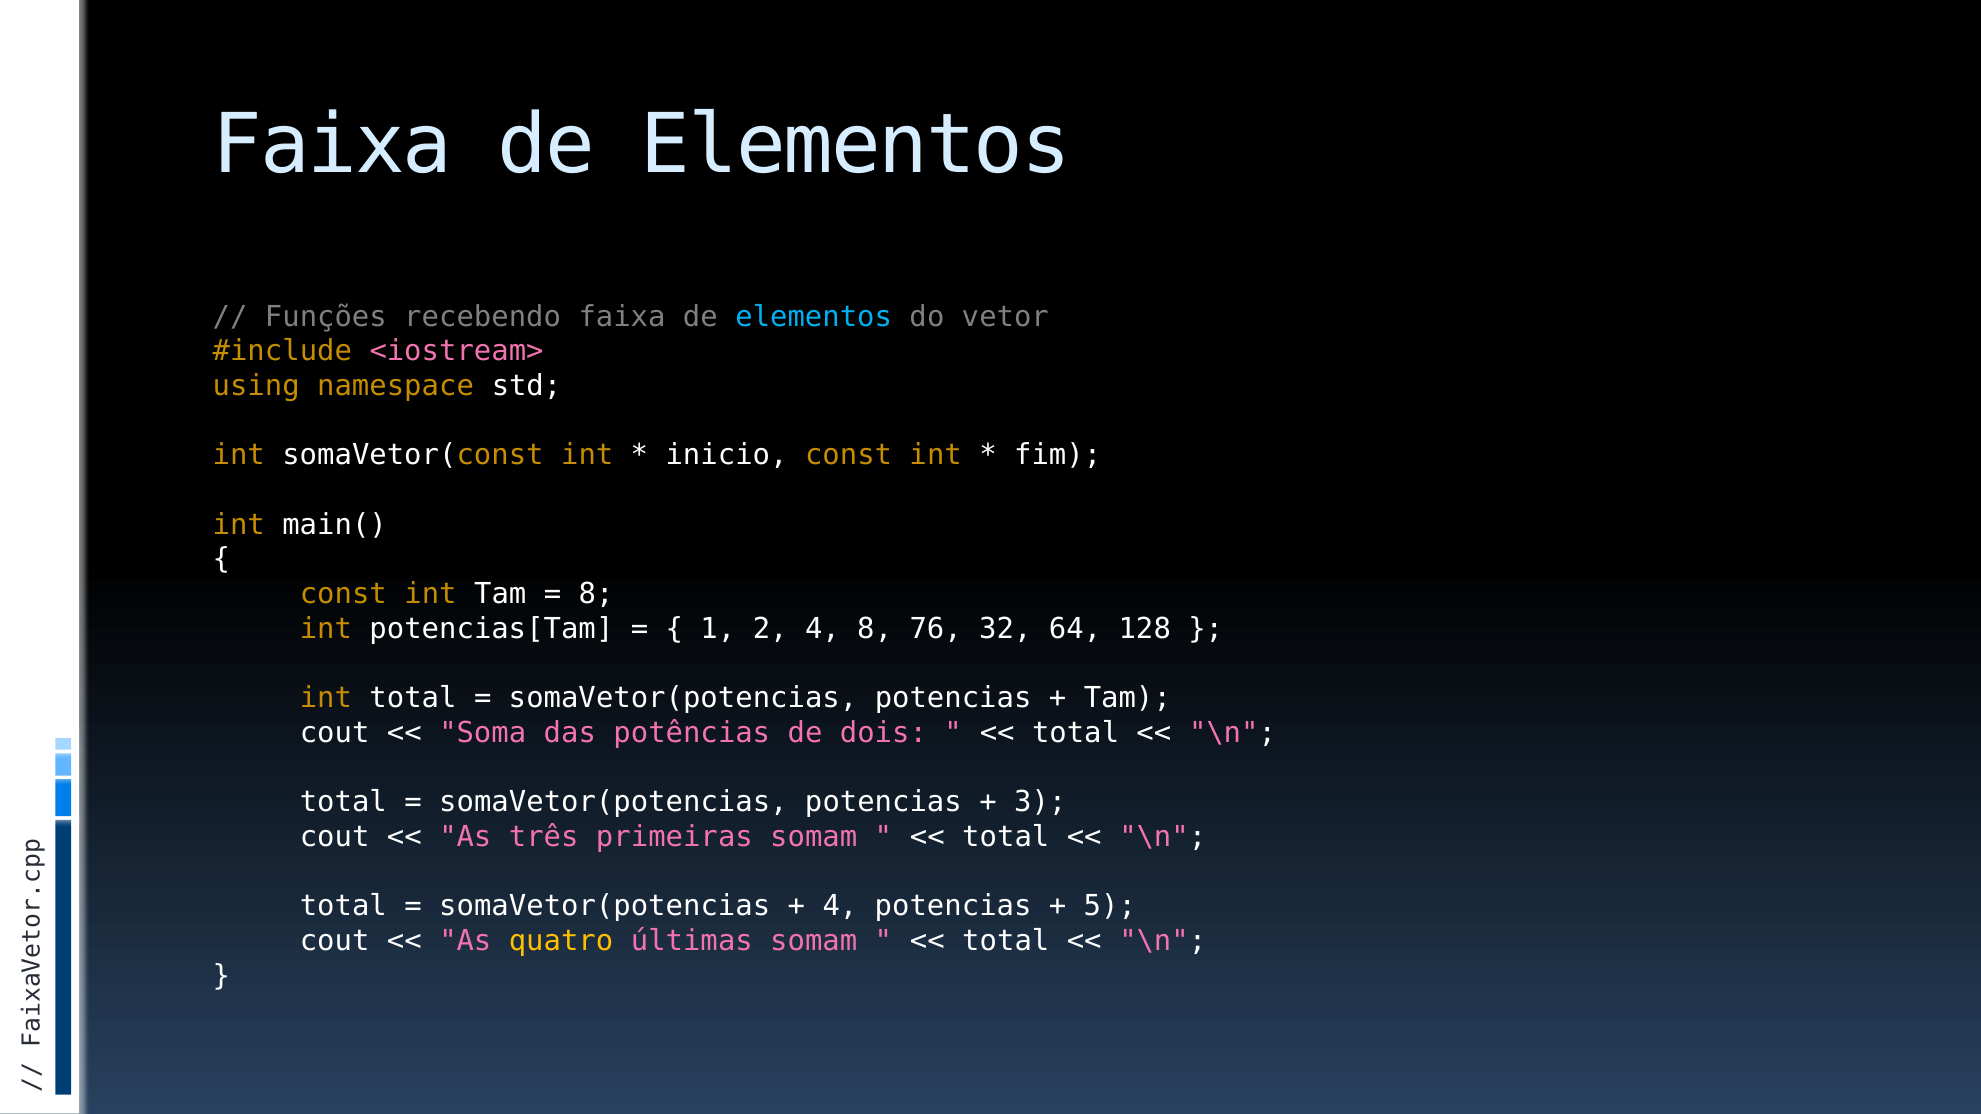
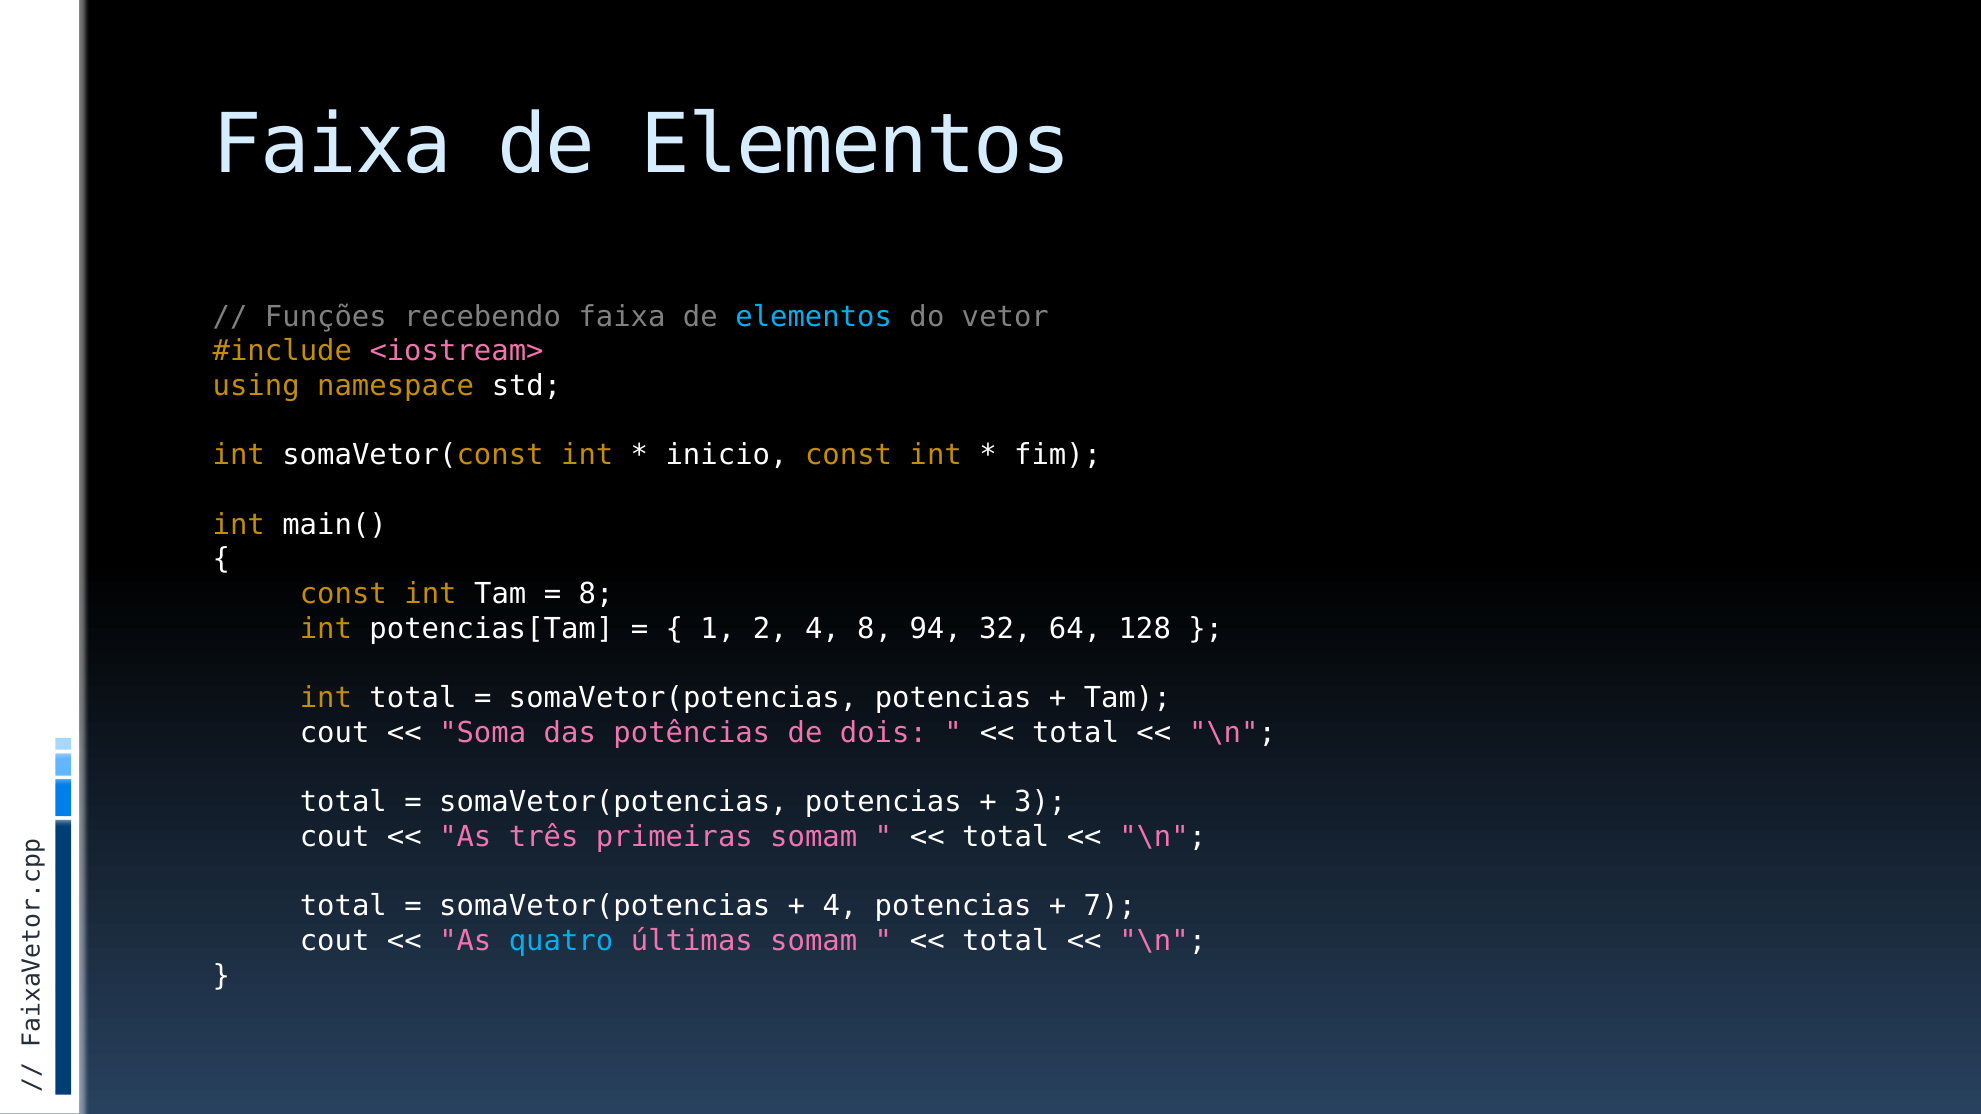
76: 76 -> 94
5: 5 -> 7
quatro colour: yellow -> light blue
